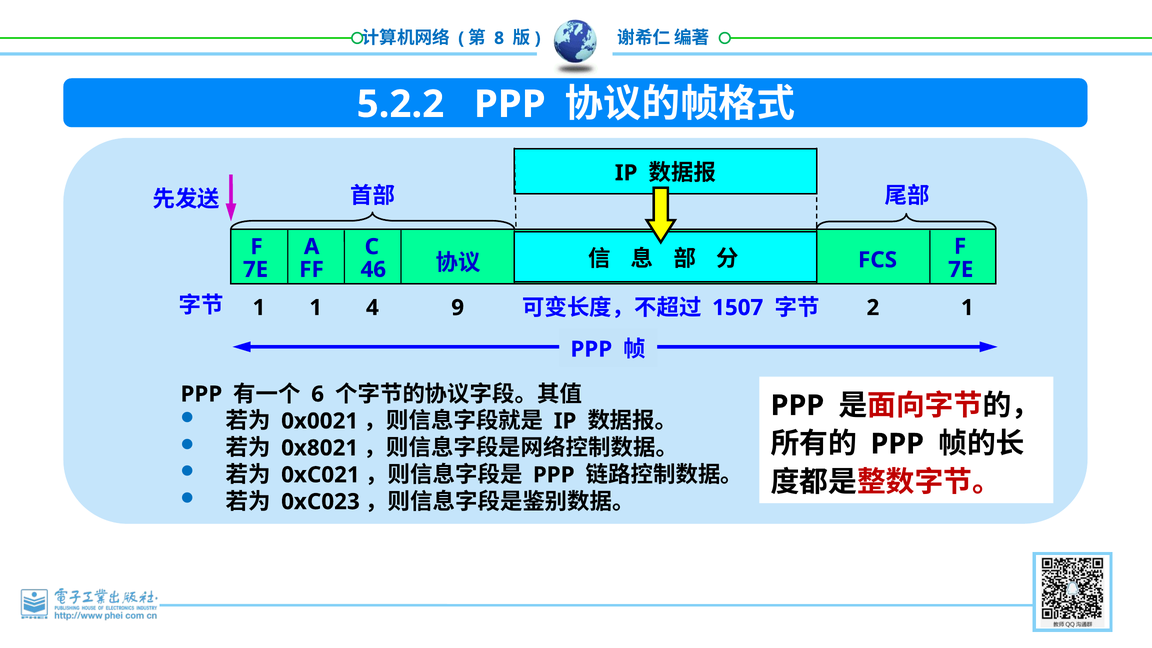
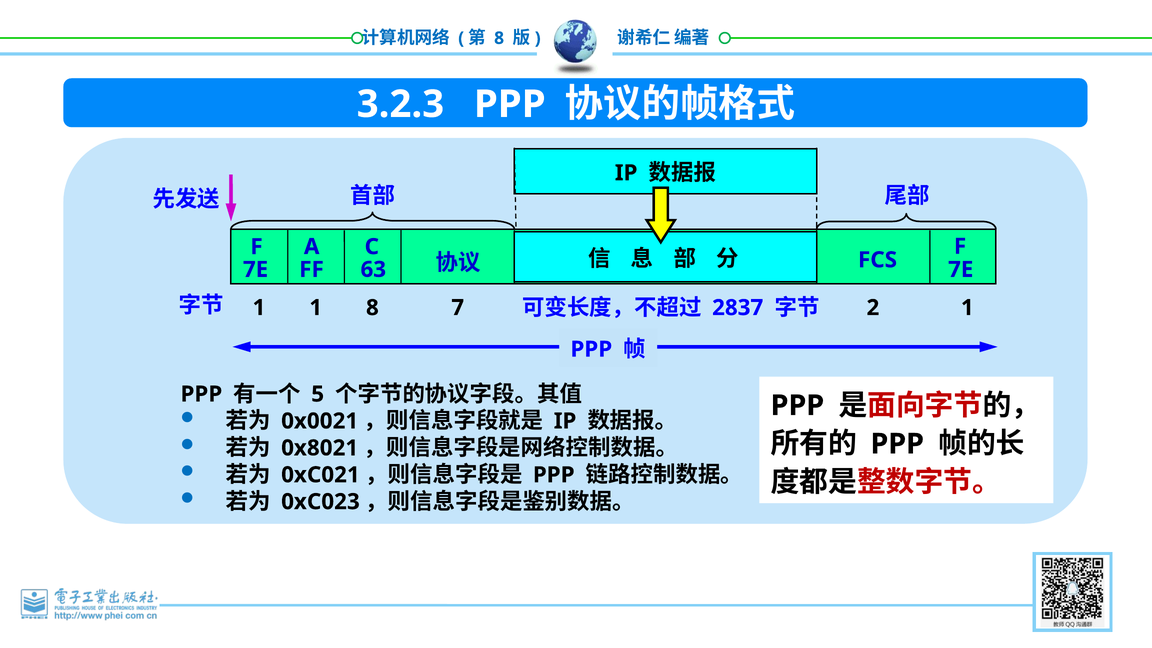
5.2.2: 5.2.2 -> 3.2.3
46: 46 -> 63
4 at (372, 308): 4 -> 8
1507: 1507 -> 2837
9: 9 -> 7
6: 6 -> 5
